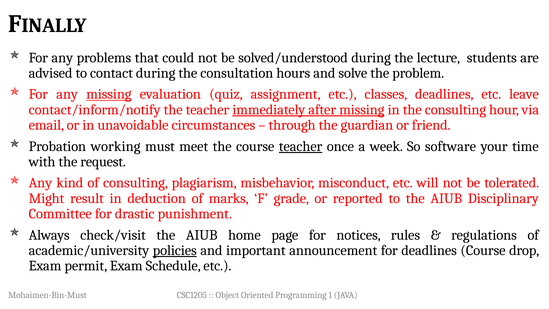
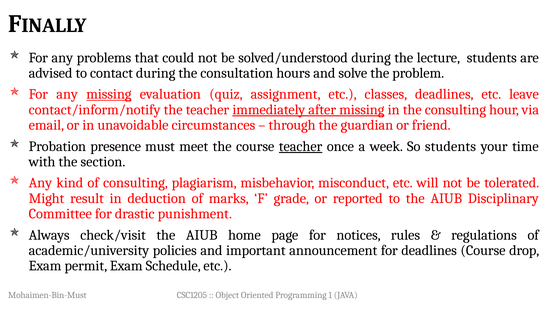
working: working -> presence
So software: software -> students
request: request -> section
policies underline: present -> none
